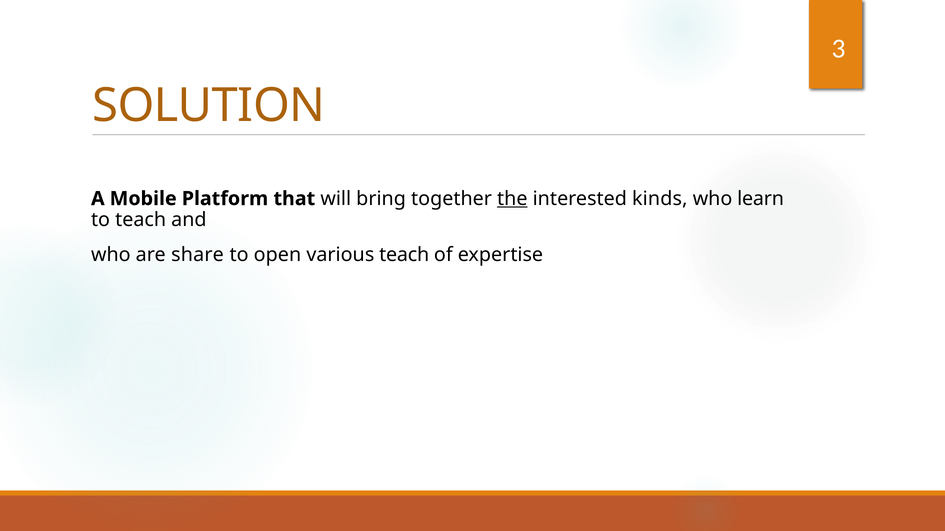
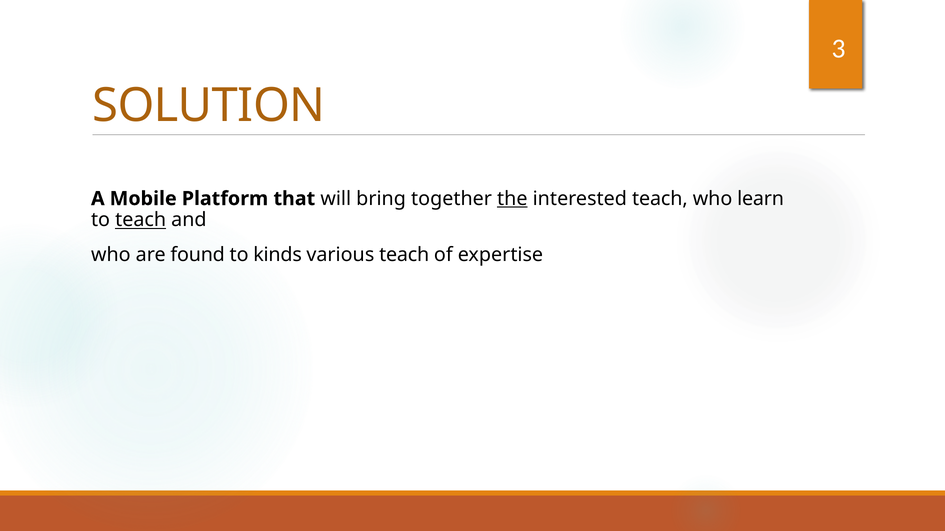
interested kinds: kinds -> teach
teach at (141, 220) underline: none -> present
share: share -> found
open: open -> kinds
